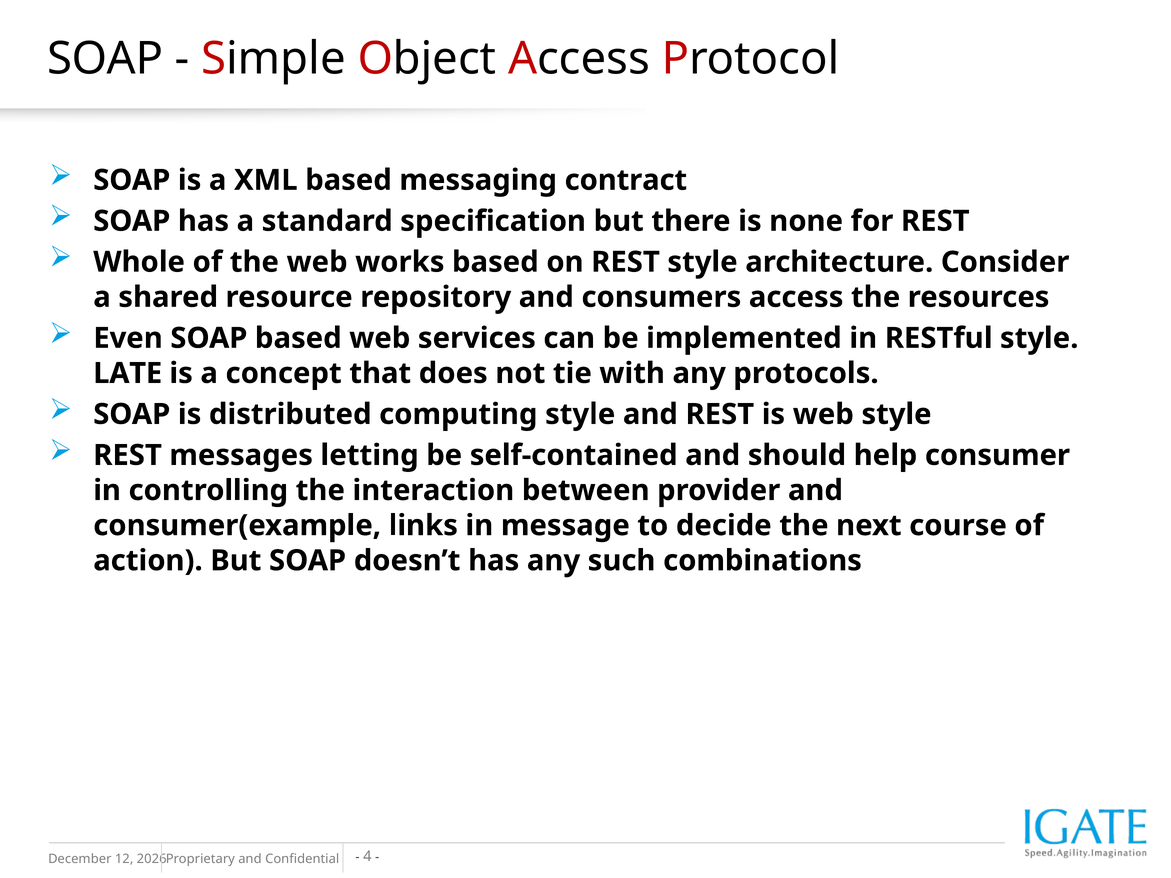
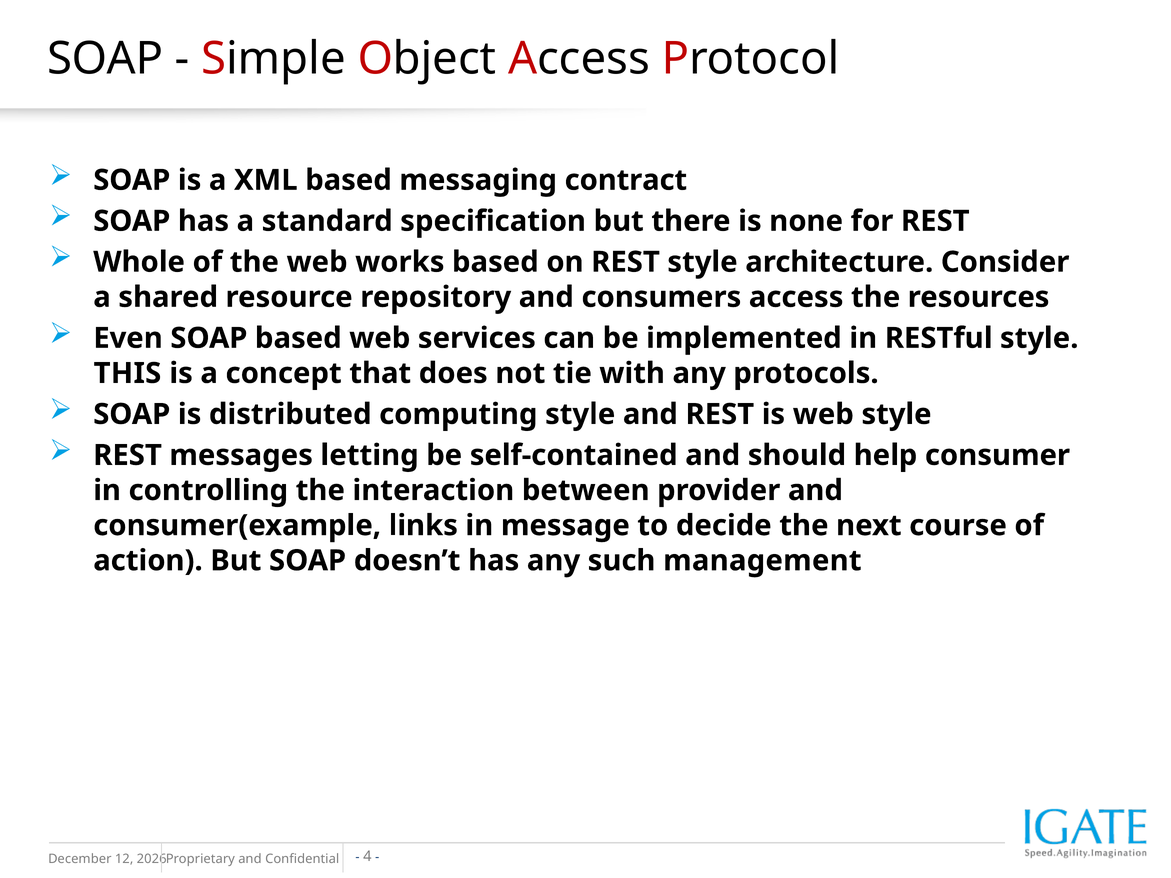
LATE: LATE -> THIS
combinations: combinations -> management
